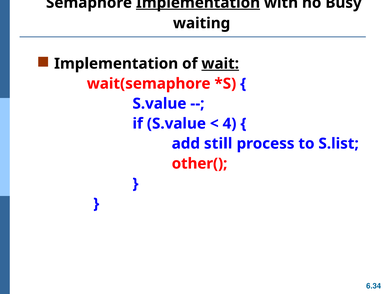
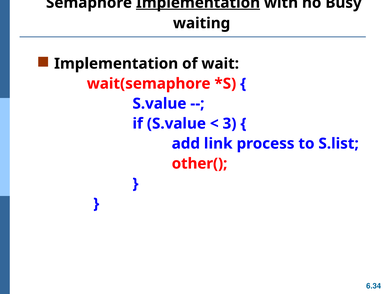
wait underline: present -> none
4: 4 -> 3
still: still -> link
